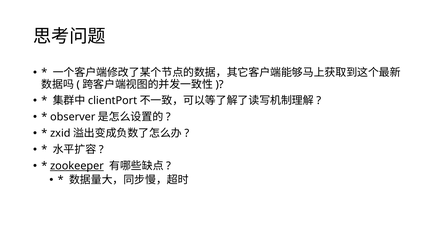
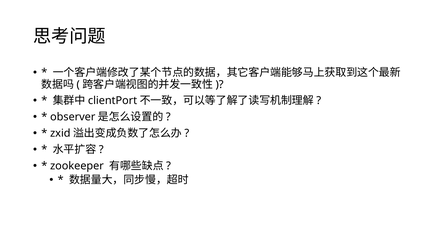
zookeeper underline: present -> none
